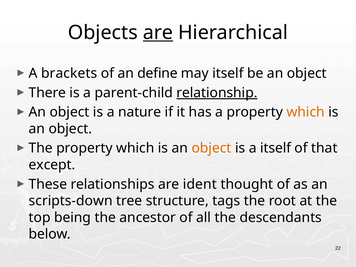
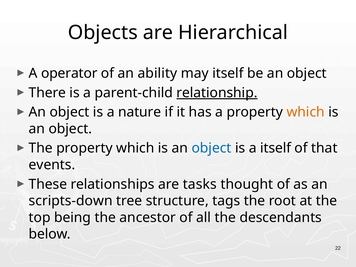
are at (158, 33) underline: present -> none
brackets: brackets -> operator
define: define -> ability
object at (212, 148) colour: orange -> blue
except: except -> events
ident: ident -> tasks
